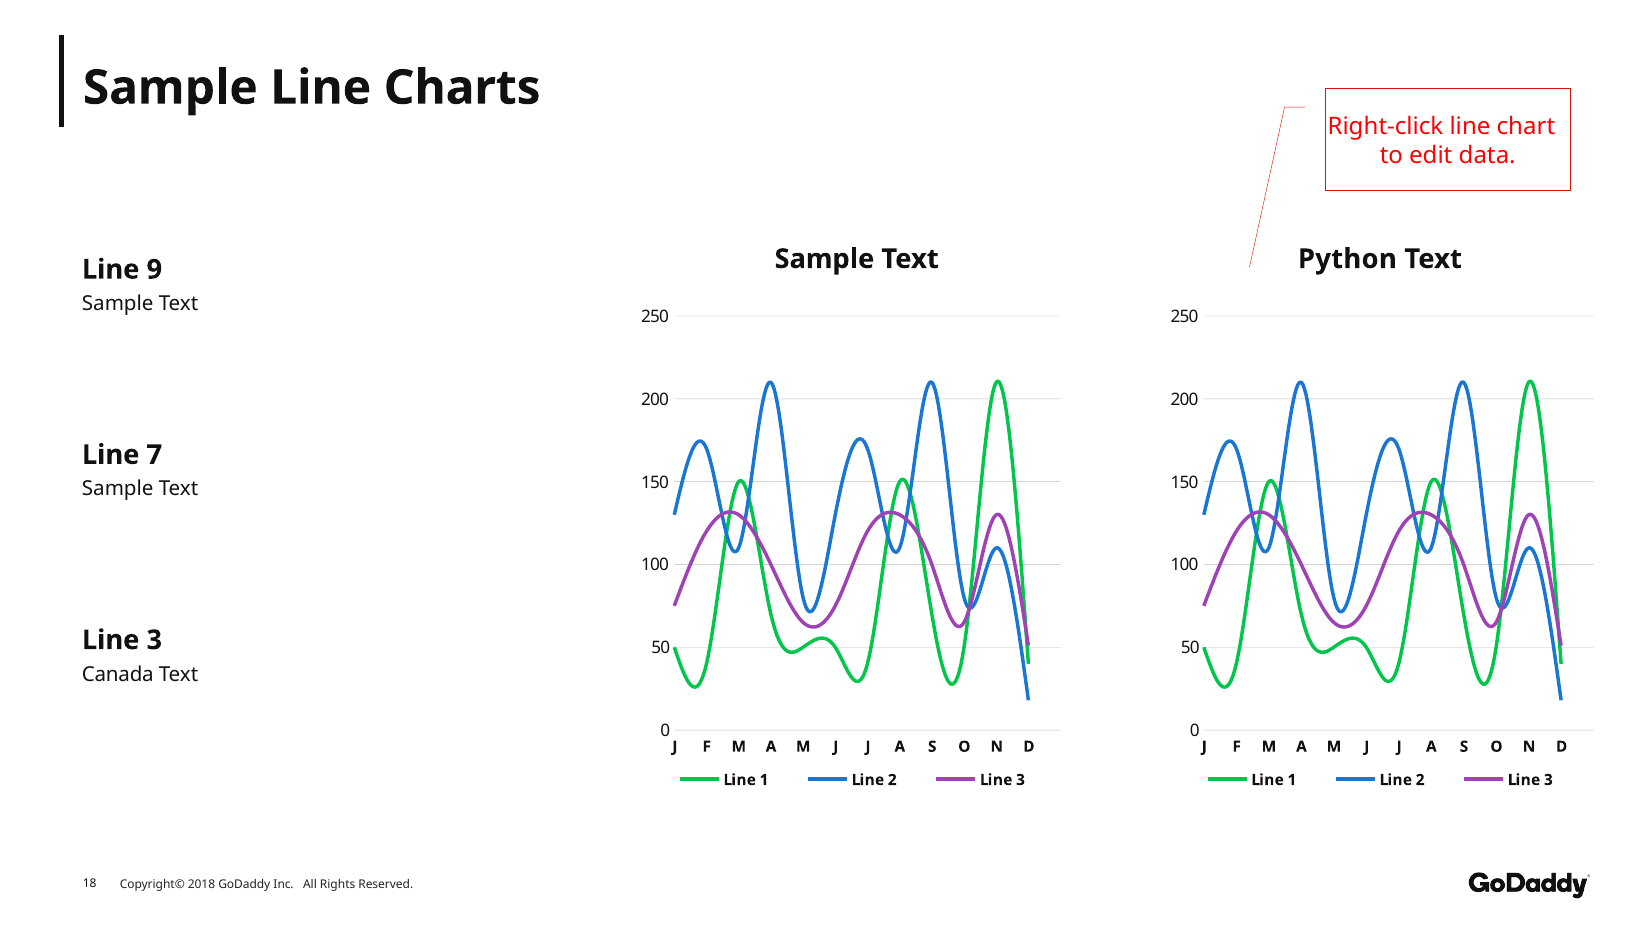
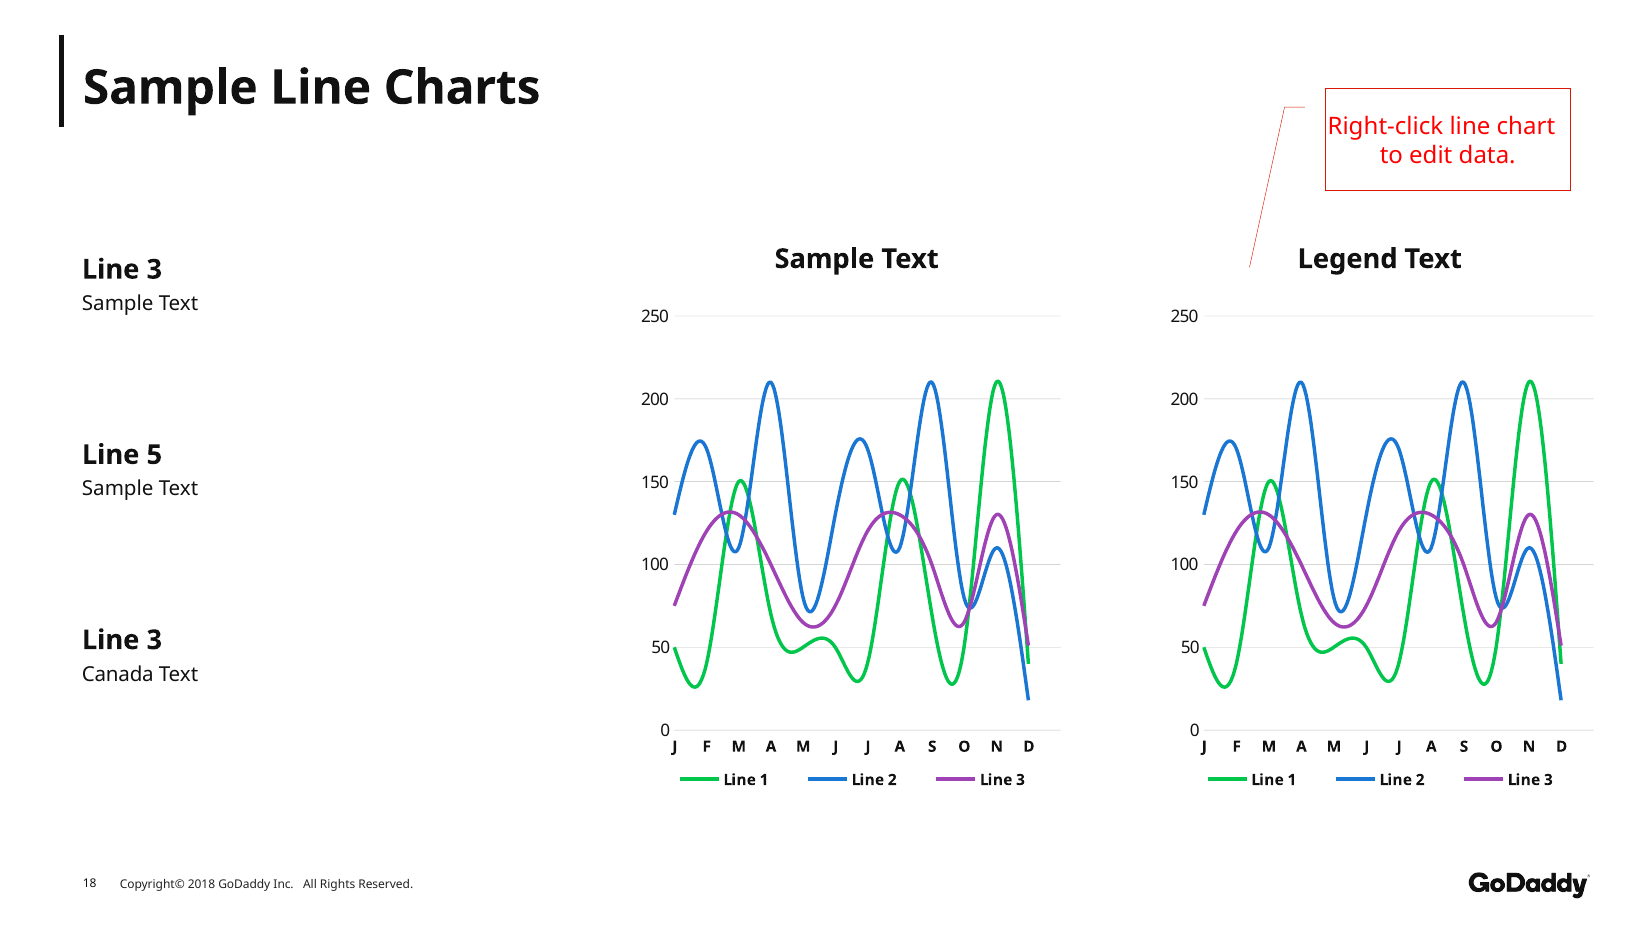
Python: Python -> Legend
9 at (154, 269): 9 -> 3
7: 7 -> 5
